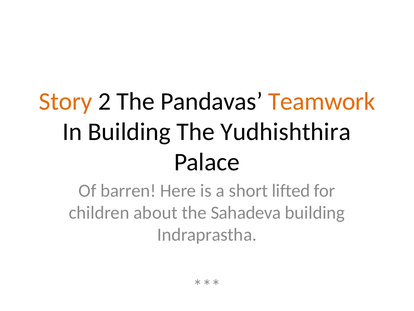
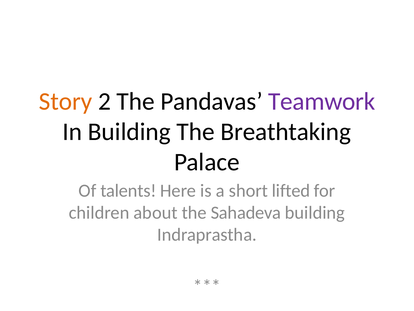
Teamwork colour: orange -> purple
Yudhishthira: Yudhishthira -> Breathtaking
barren: barren -> talents
